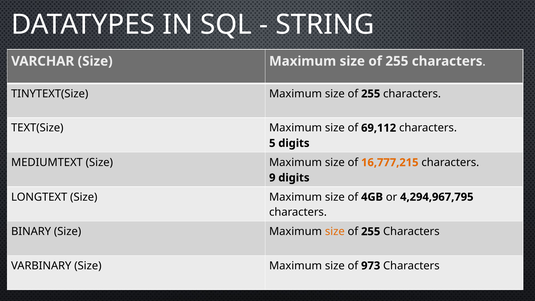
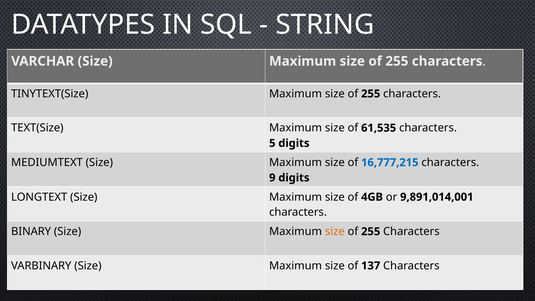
69,112: 69,112 -> 61,535
16,777,215 colour: orange -> blue
4,294,967,795: 4,294,967,795 -> 9,891,014,001
973: 973 -> 137
